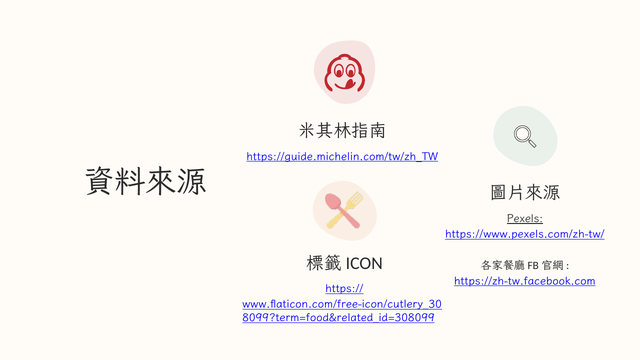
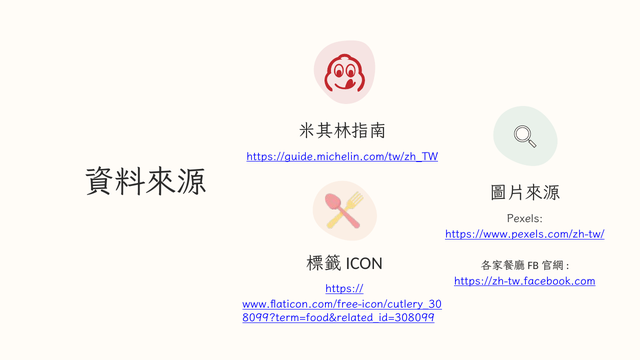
Pexels underline: present -> none
